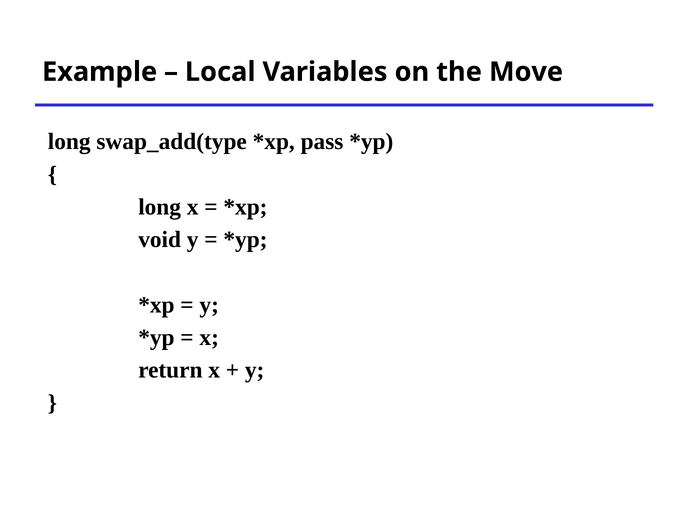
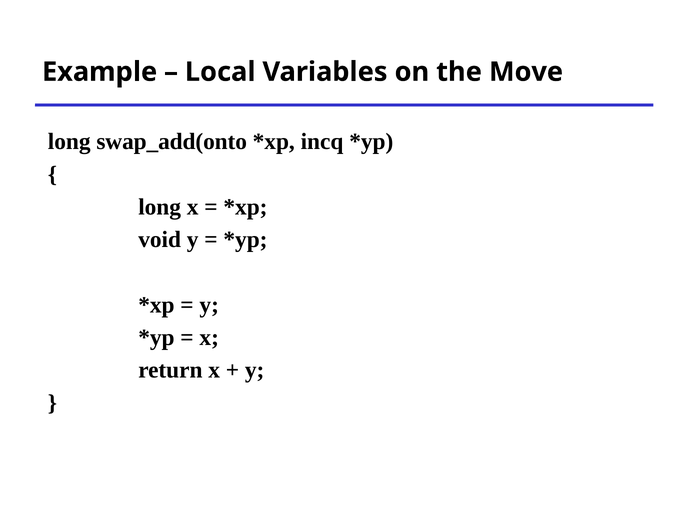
swap_add(type: swap_add(type -> swap_add(onto
pass: pass -> incq
